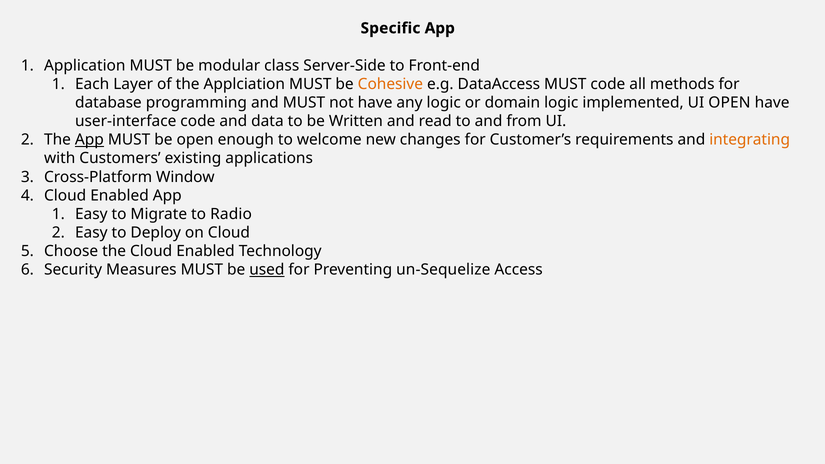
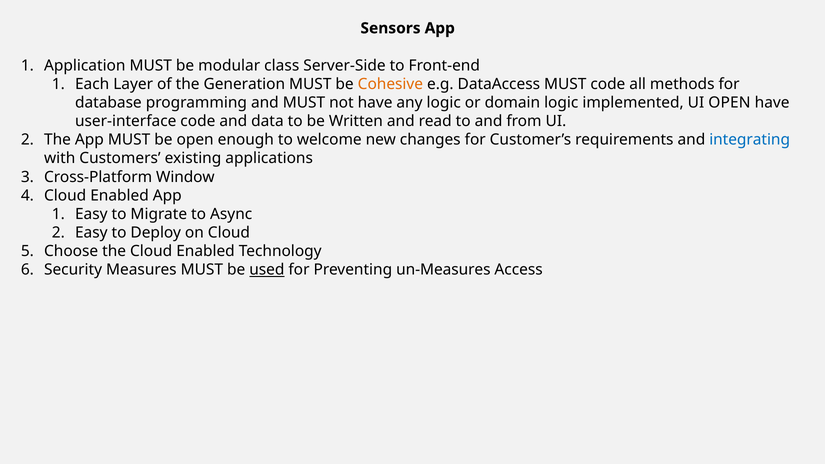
Specific: Specific -> Sensors
Applciation: Applciation -> Generation
App at (89, 140) underline: present -> none
integrating colour: orange -> blue
Radio: Radio -> Async
un-Sequelize: un-Sequelize -> un-Measures
